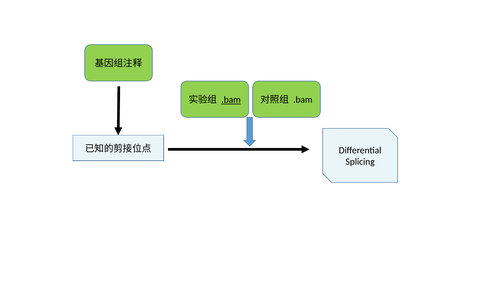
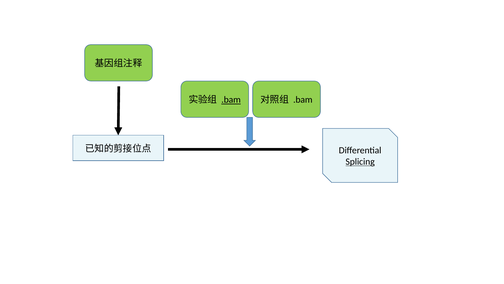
Splicing underline: none -> present
